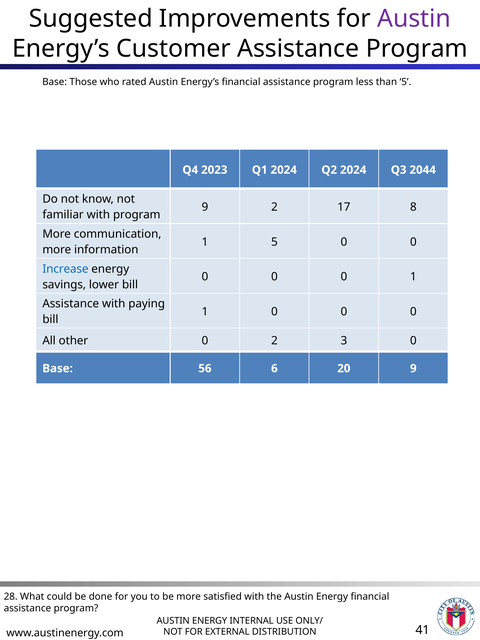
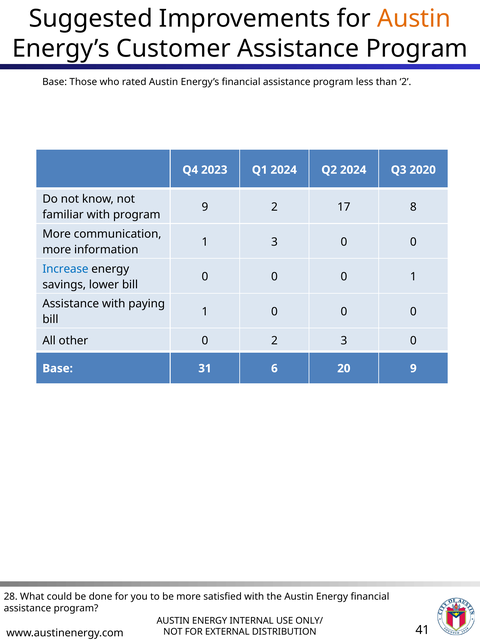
Austin at (414, 19) colour: purple -> orange
than 5: 5 -> 2
2044: 2044 -> 2020
1 5: 5 -> 3
56: 56 -> 31
